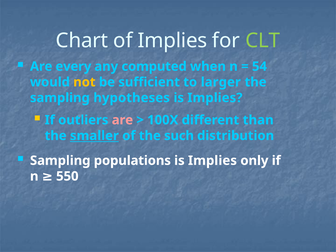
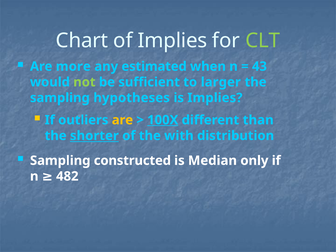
every: every -> more
computed: computed -> estimated
54: 54 -> 43
not colour: yellow -> light green
are at (122, 120) colour: pink -> yellow
100X underline: none -> present
smaller: smaller -> shorter
such: such -> with
populations: populations -> constructed
Implies at (212, 161): Implies -> Median
550: 550 -> 482
